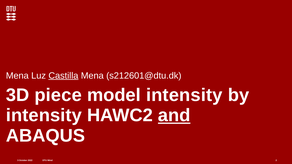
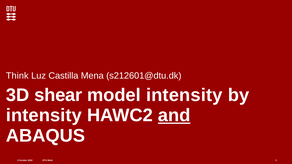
Mena at (17, 76): Mena -> Think
Castilla underline: present -> none
piece: piece -> shear
